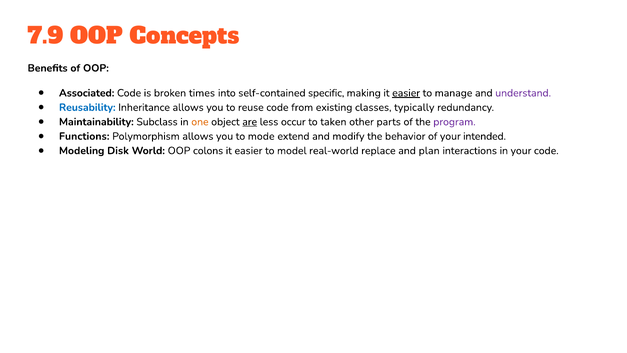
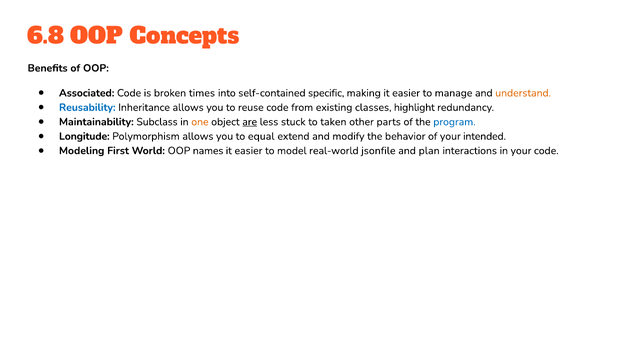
7.9: 7.9 -> 6.8
easier at (406, 93) underline: present -> none
understand colour: purple -> orange
typically: typically -> highlight
occur: occur -> stuck
program colour: purple -> blue
Functions: Functions -> Longitude
mode: mode -> equal
Disk: Disk -> First
colons: colons -> names
replace: replace -> jsonfile
